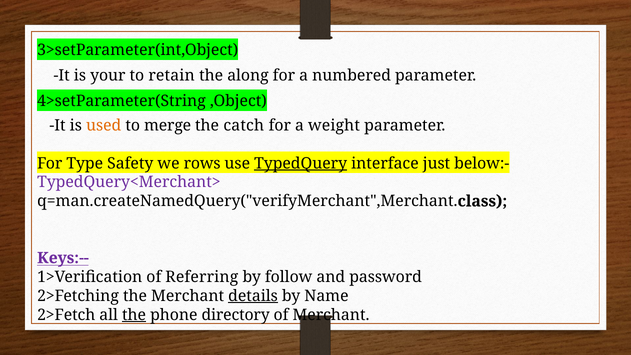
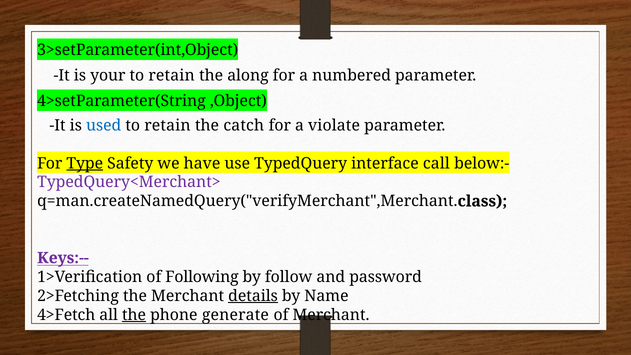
used colour: orange -> blue
merge at (168, 125): merge -> retain
weight: weight -> violate
Type underline: none -> present
rows: rows -> have
TypedQuery underline: present -> none
just: just -> call
Referring: Referring -> Following
2>Fetch: 2>Fetch -> 4>Fetch
directory: directory -> generate
